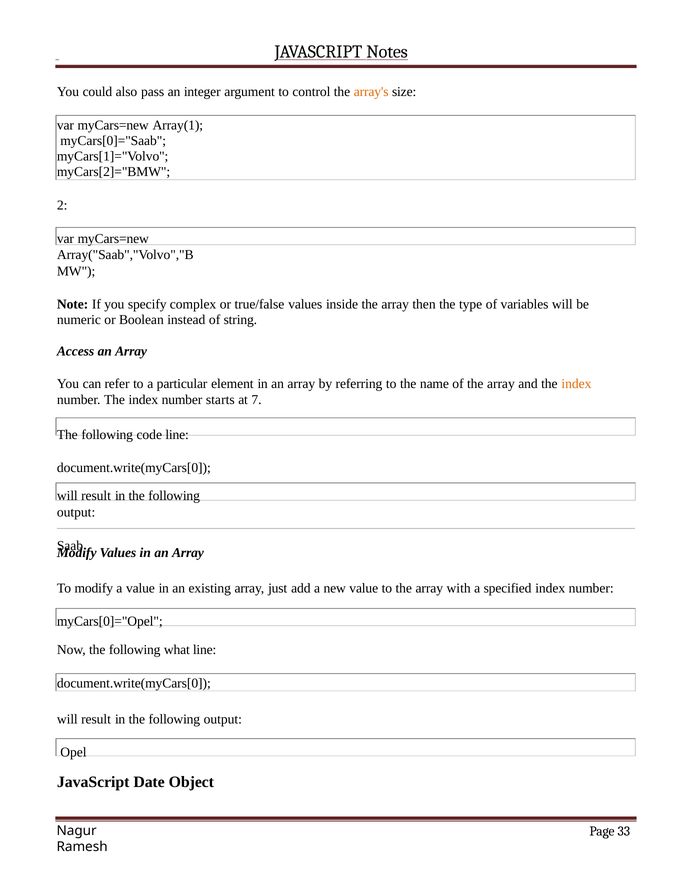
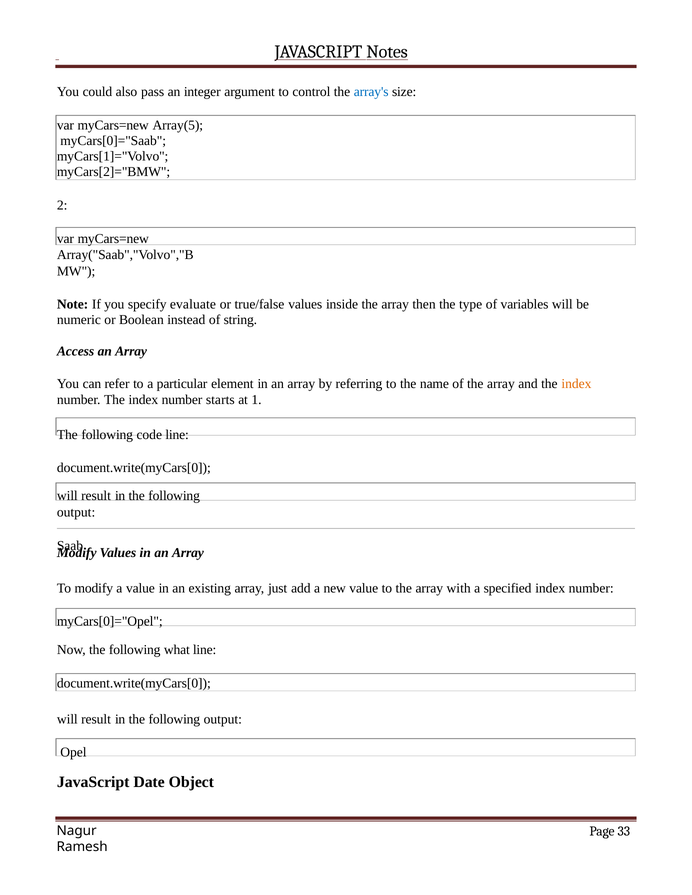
array's colour: orange -> blue
Array(1: Array(1 -> Array(5
complex: complex -> evaluate
7: 7 -> 1
